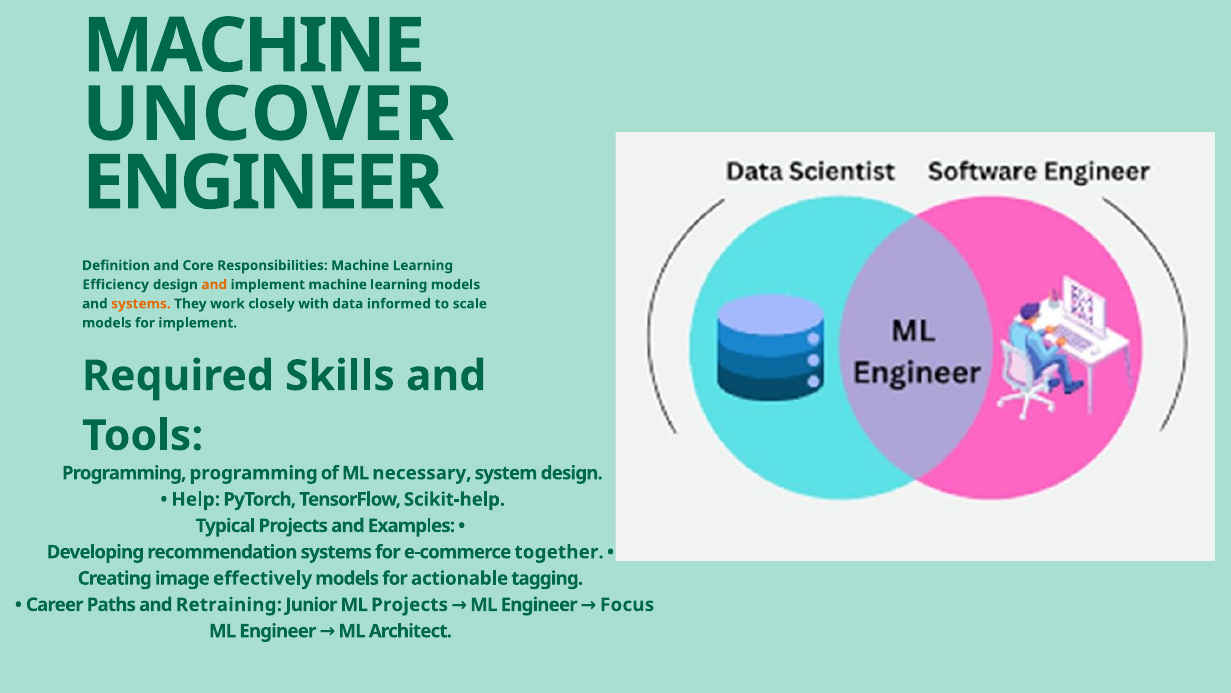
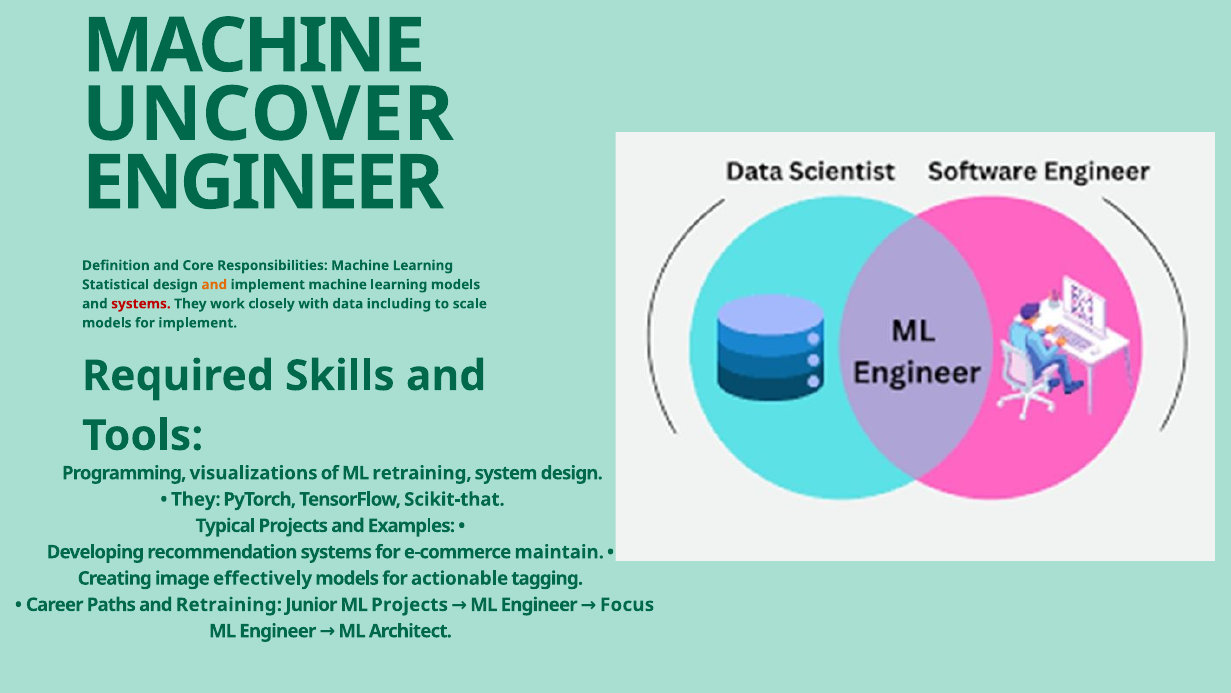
Efficiency: Efficiency -> Statistical
systems at (141, 304) colour: orange -> red
informed: informed -> including
Programming programming: programming -> visualizations
ML necessary: necessary -> retraining
Help at (196, 499): Help -> They
Scikit-help: Scikit-help -> Scikit-that
together: together -> maintain
